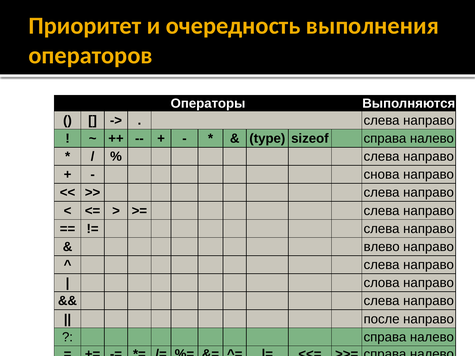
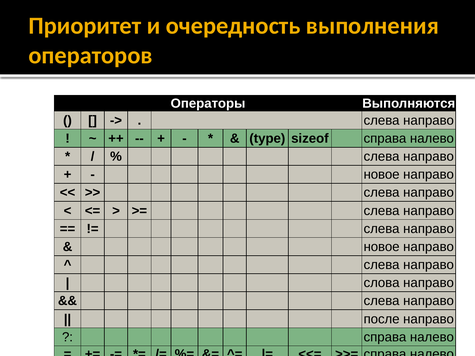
снова at (382, 175): снова -> новое
влево at (382, 247): влево -> новое
